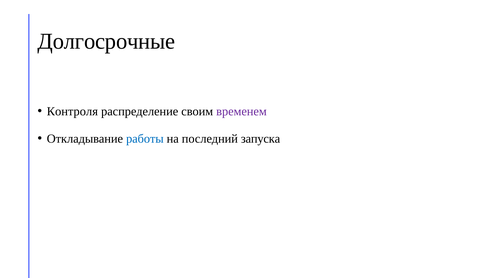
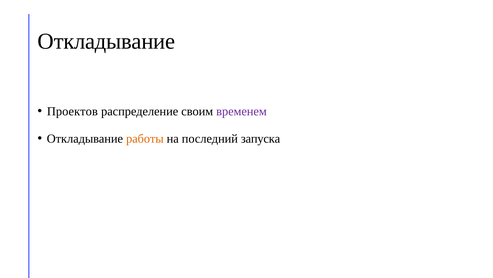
Долгосрочные at (106, 41): Долгосрочные -> Откладывание
Контроля: Контроля -> Проектов
работы colour: blue -> orange
